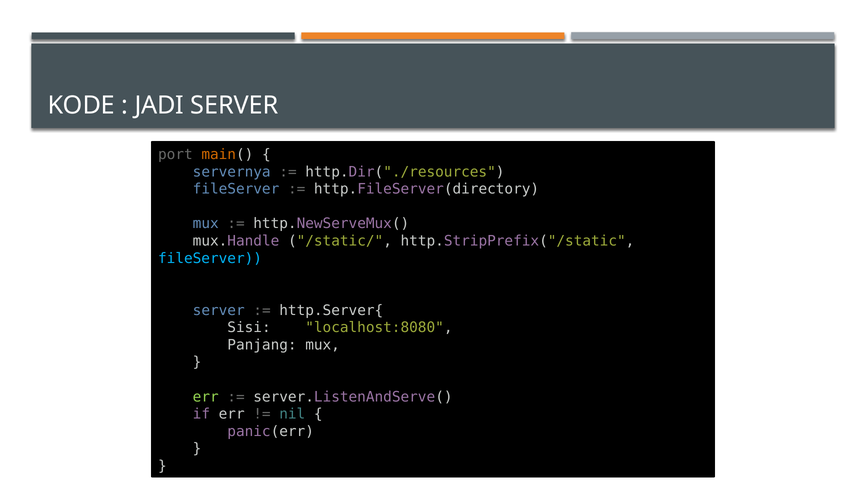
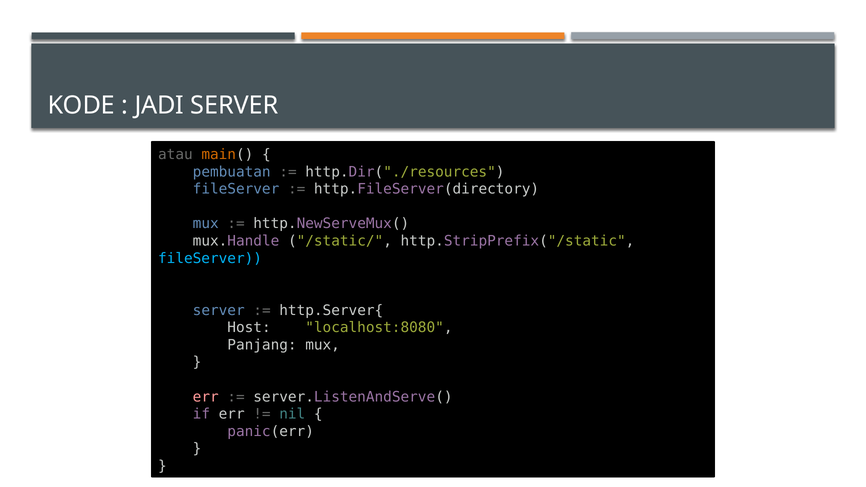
port: port -> atau
servernya: servernya -> pembuatan
Sisi: Sisi -> Host
err at (206, 397) colour: light green -> pink
